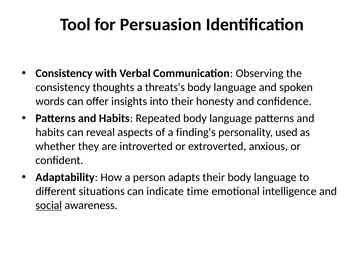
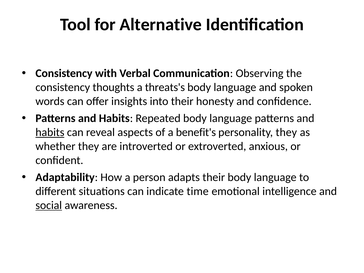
Persuasion: Persuasion -> Alternative
habits at (50, 132) underline: none -> present
finding's: finding's -> benefit's
personality used: used -> they
